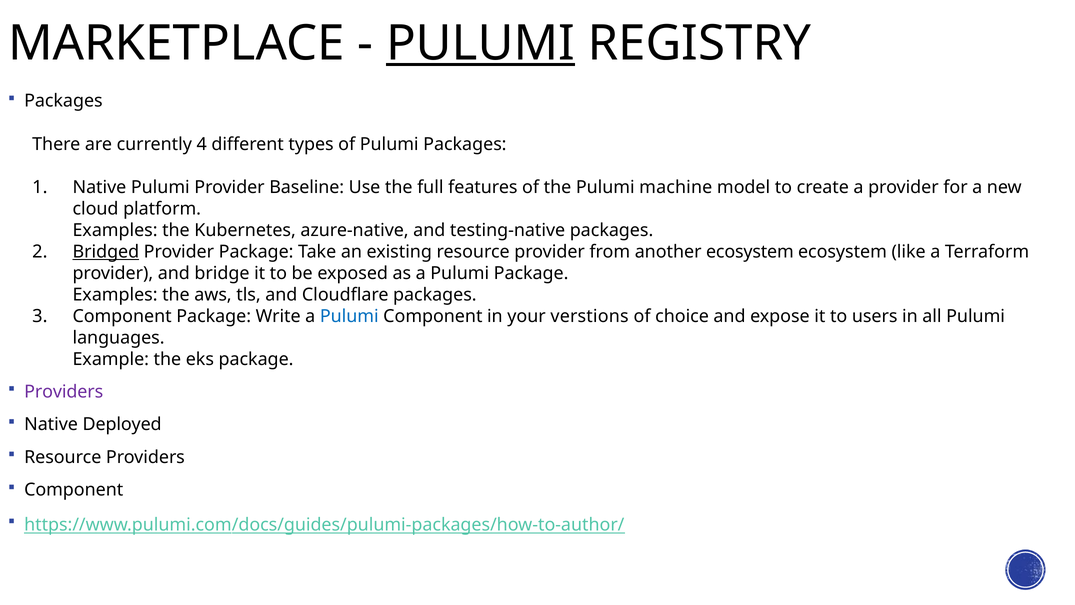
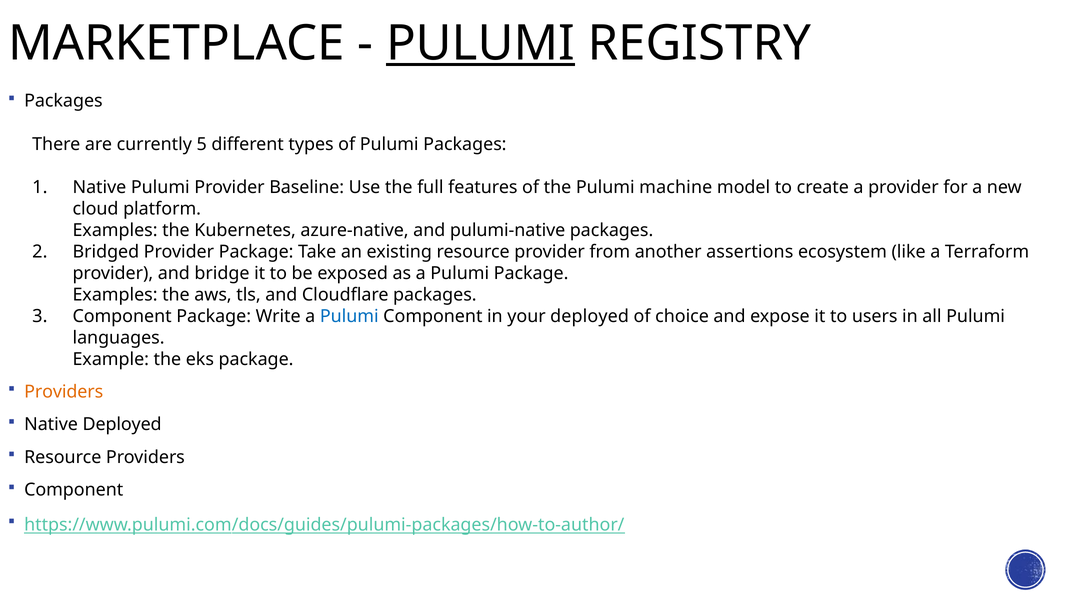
4: 4 -> 5
testing-native: testing-native -> pulumi-native
Bridged underline: present -> none
another ecosystem: ecosystem -> assertions
your verstions: verstions -> deployed
Providers at (64, 391) colour: purple -> orange
